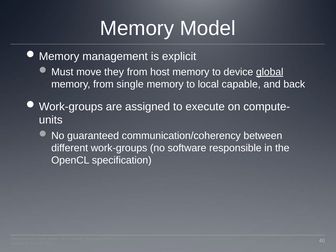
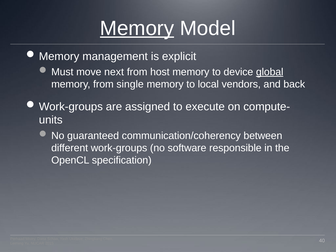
Memory at (137, 28) underline: none -> present
they: they -> next
capable: capable -> vendors
